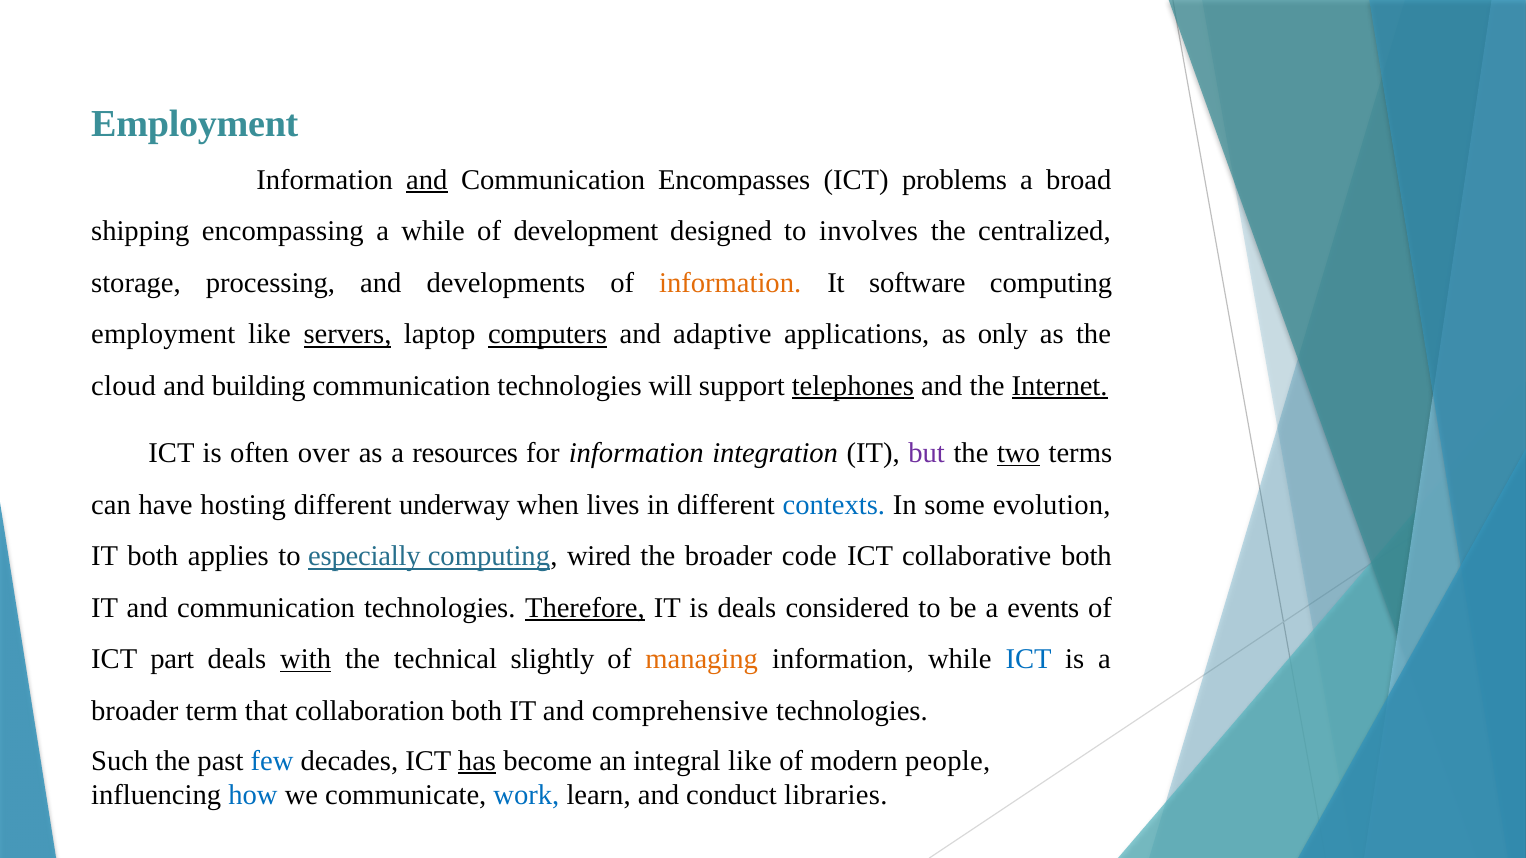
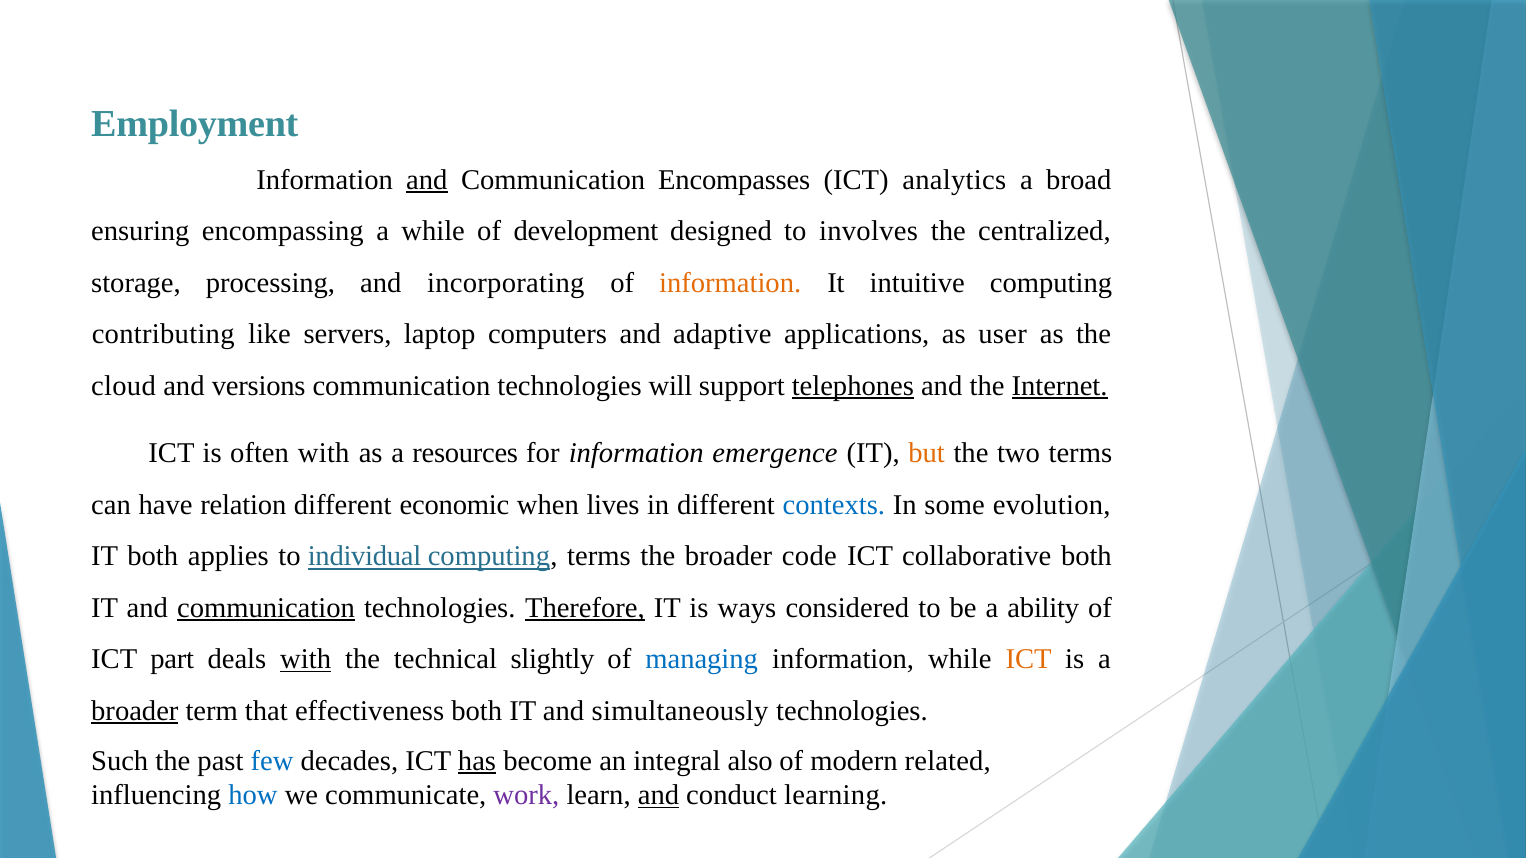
problems: problems -> analytics
shipping: shipping -> ensuring
developments: developments -> incorporating
software: software -> intuitive
employment at (163, 335): employment -> contributing
servers underline: present -> none
computers underline: present -> none
only: only -> user
building: building -> versions
often over: over -> with
integration: integration -> emergence
but colour: purple -> orange
two underline: present -> none
hosting: hosting -> relation
underway: underway -> economic
especially: especially -> individual
computing wired: wired -> terms
communication at (266, 608) underline: none -> present
is deals: deals -> ways
events: events -> ability
managing colour: orange -> blue
ICT at (1029, 660) colour: blue -> orange
broader at (135, 711) underline: none -> present
collaboration: collaboration -> effectiveness
comprehensive: comprehensive -> simultaneously
integral like: like -> also
people: people -> related
work colour: blue -> purple
and at (658, 796) underline: none -> present
libraries: libraries -> learning
